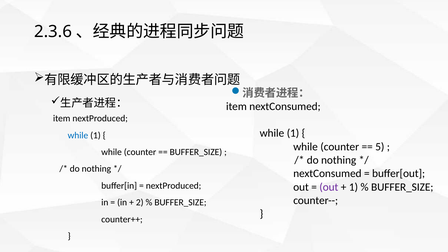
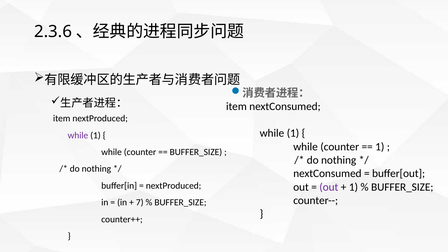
while at (78, 135) colour: blue -> purple
5 at (380, 147): 5 -> 1
2: 2 -> 7
